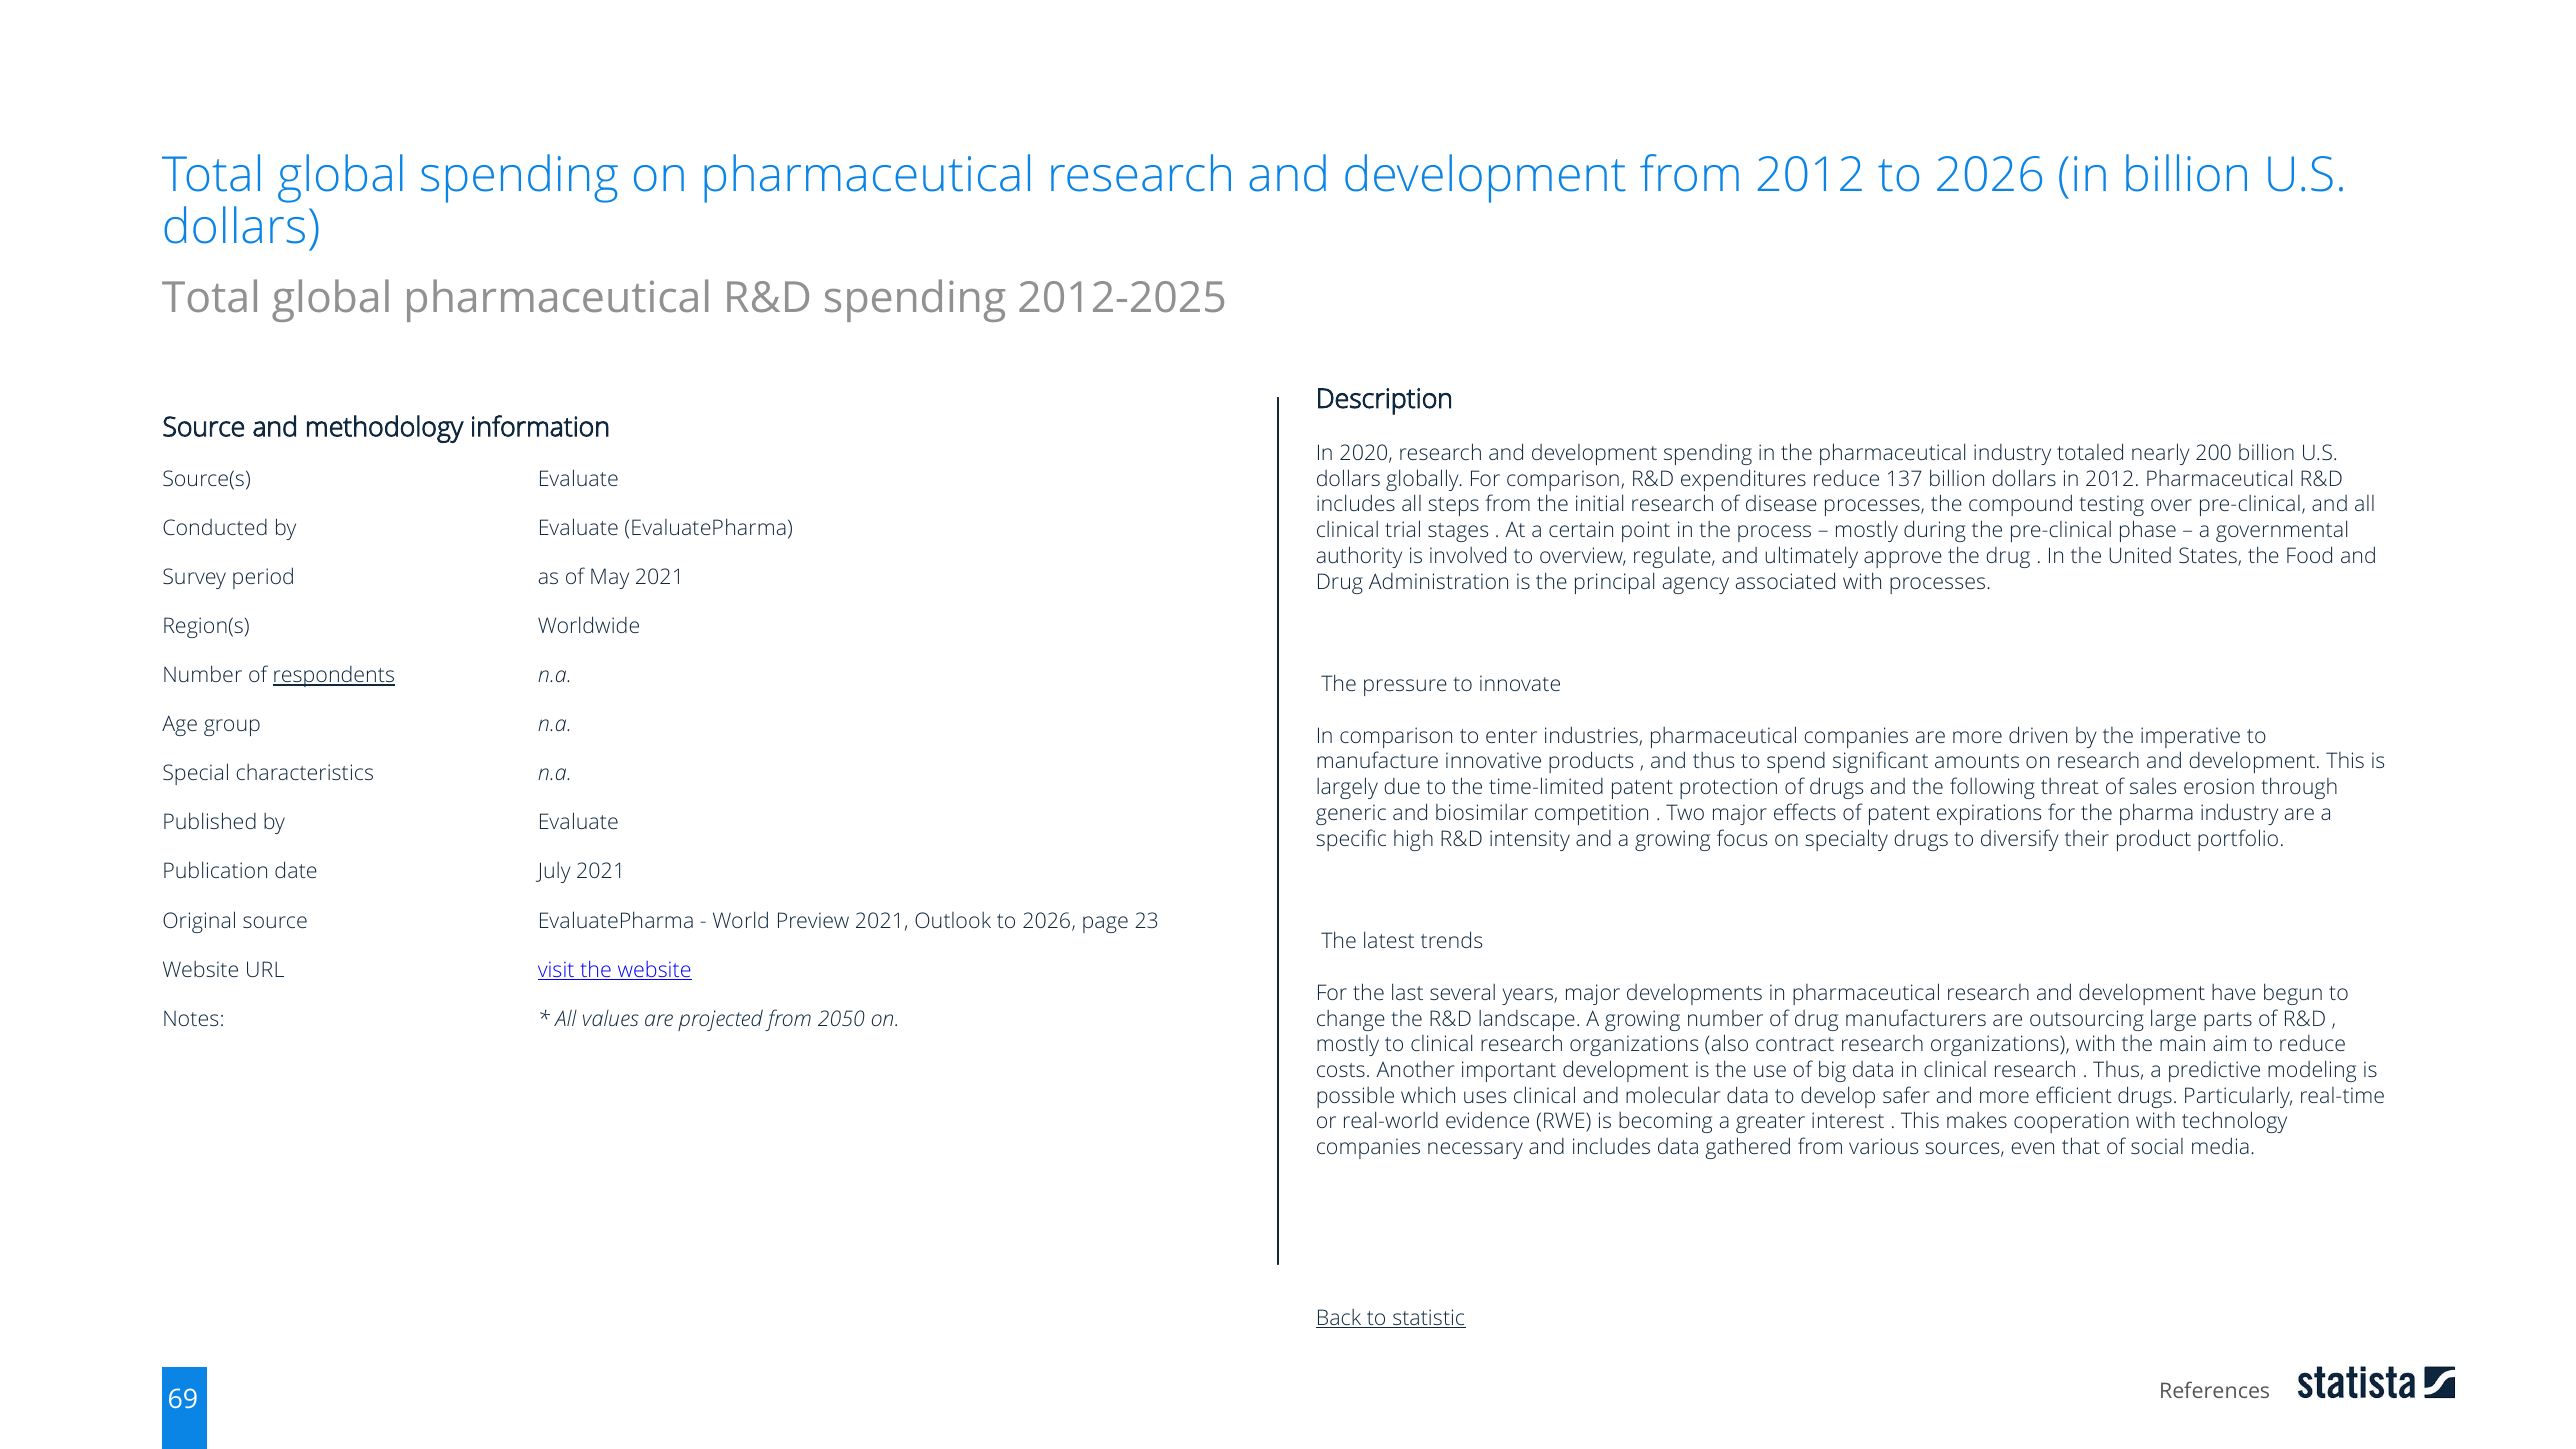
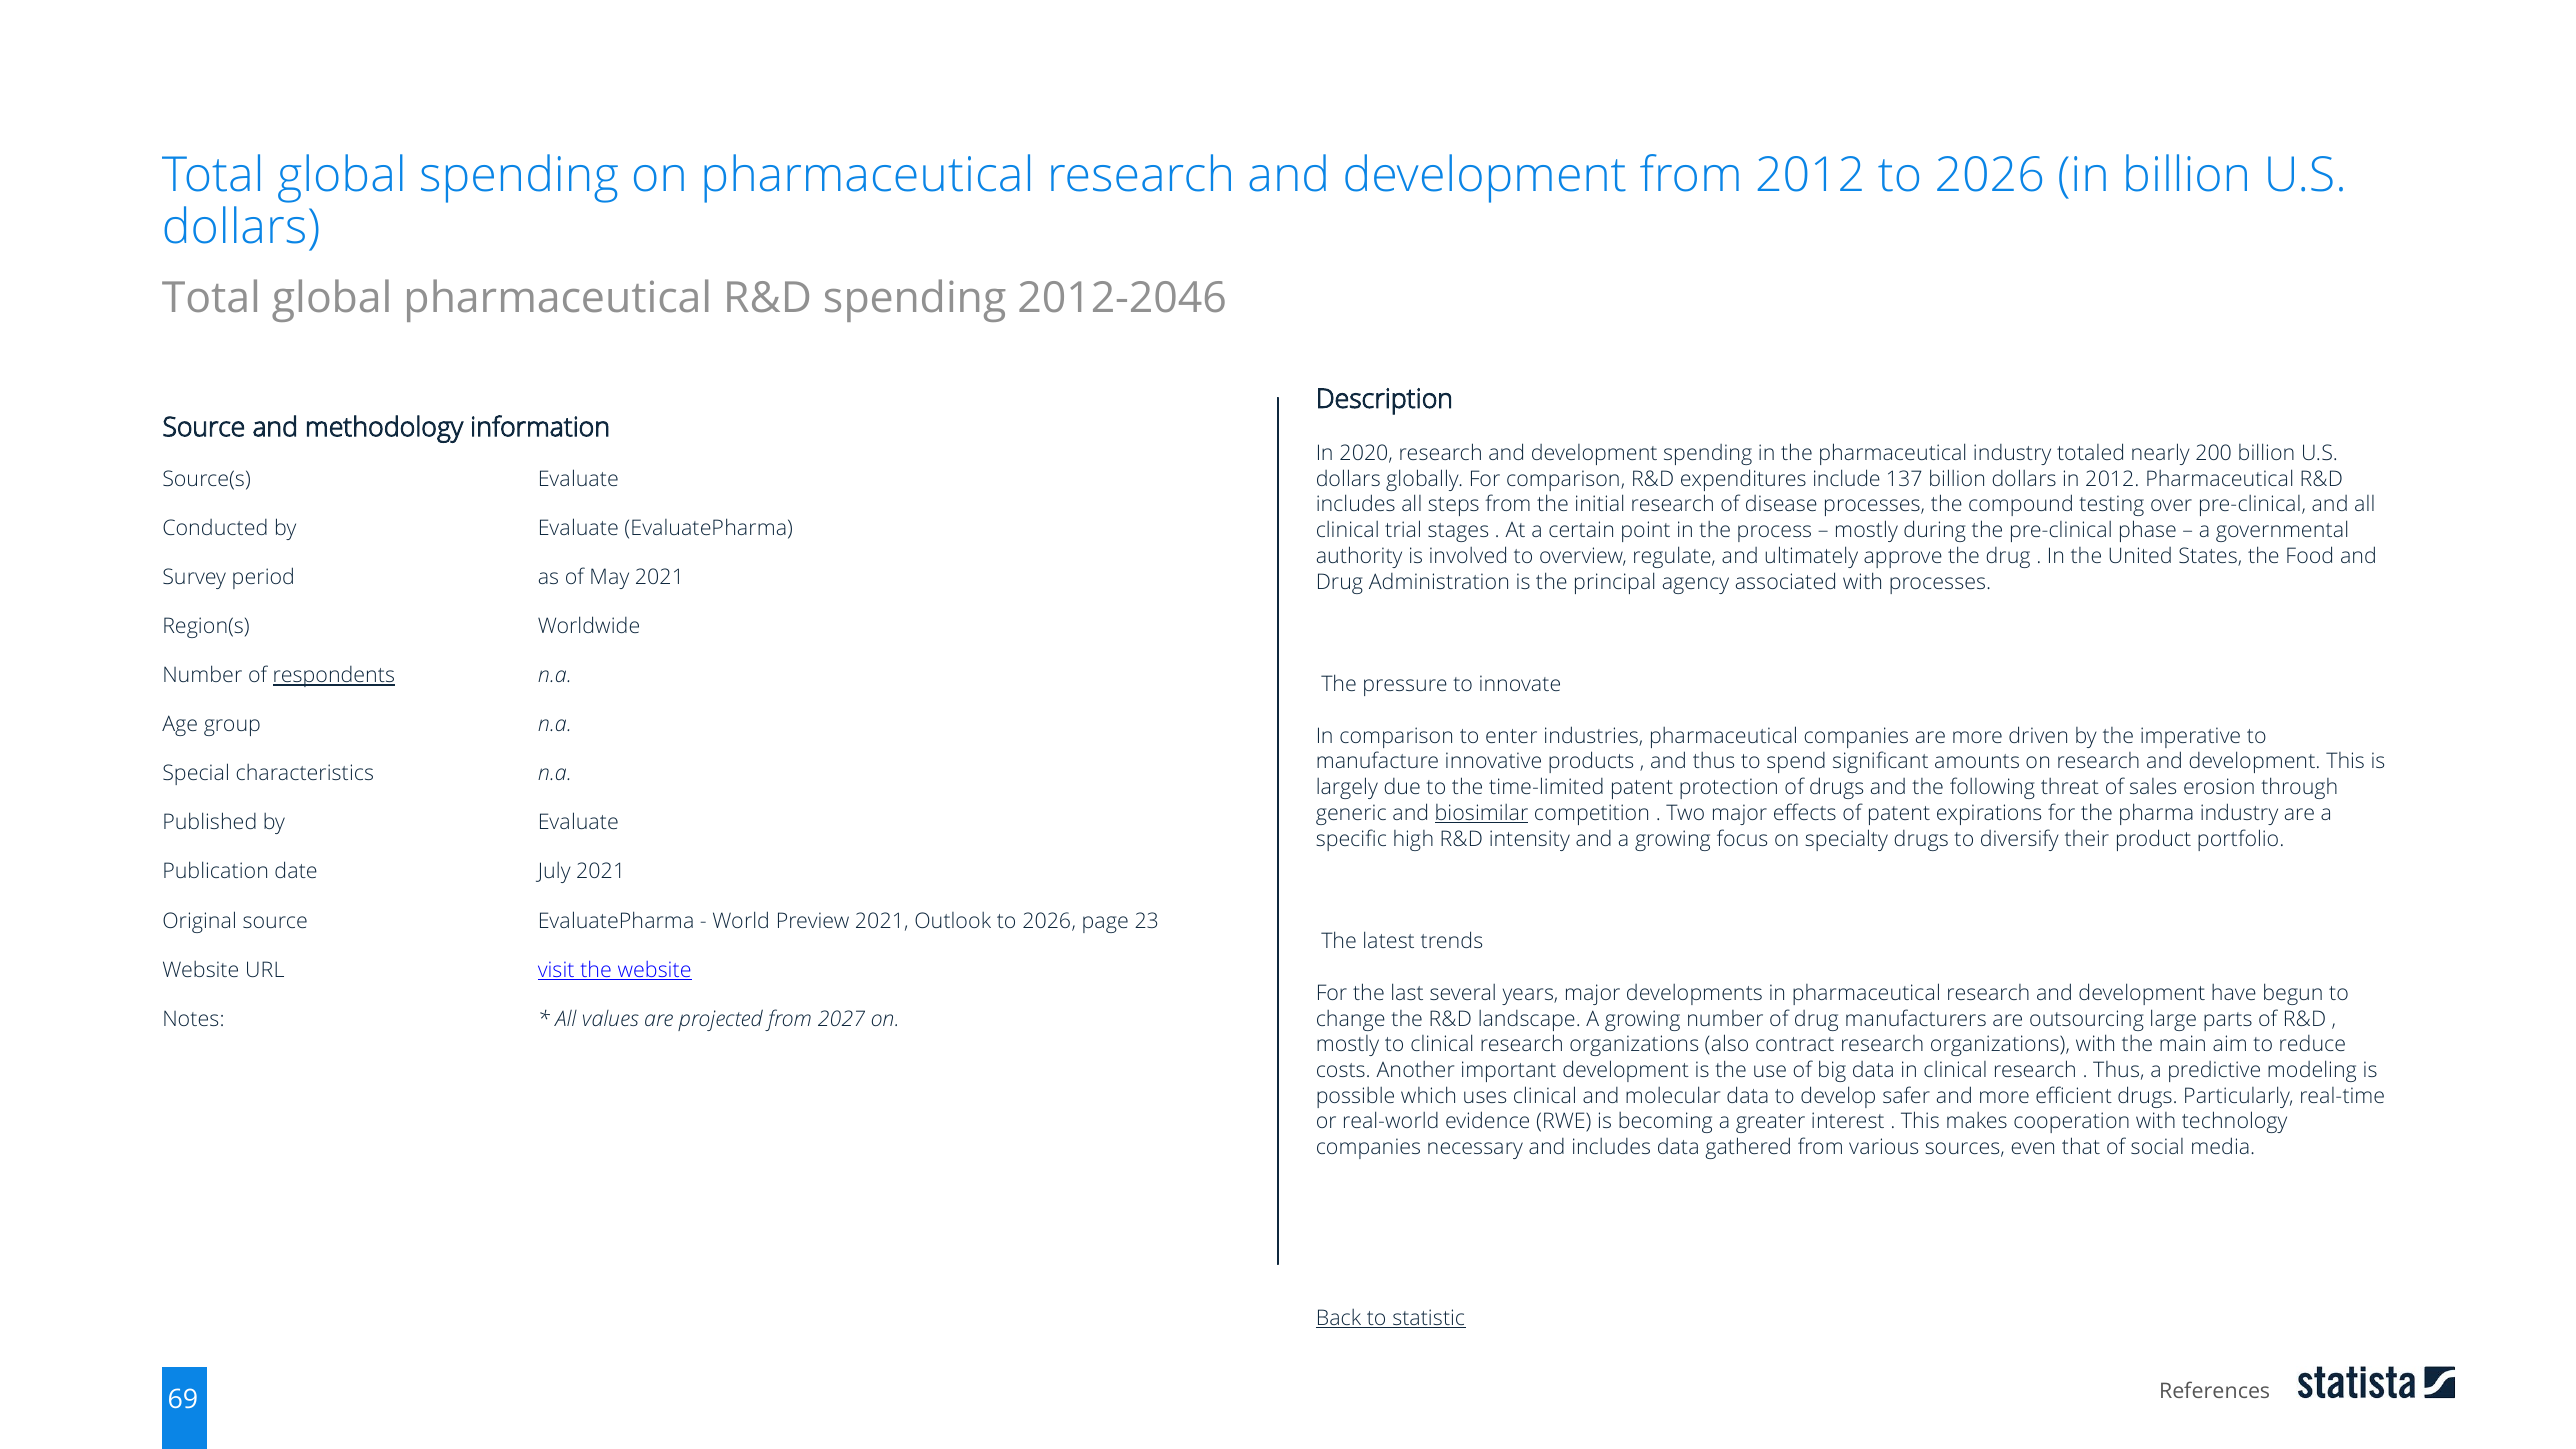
2012-2025: 2012-2025 -> 2012-2046
expenditures reduce: reduce -> include
biosimilar underline: none -> present
2050: 2050 -> 2027
